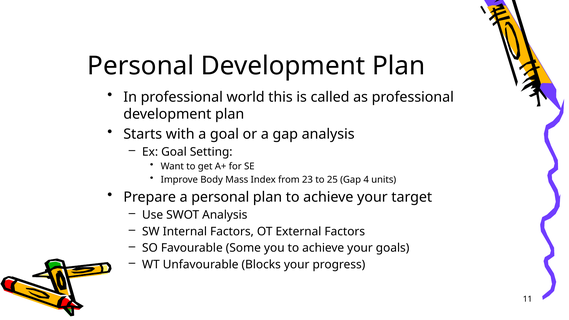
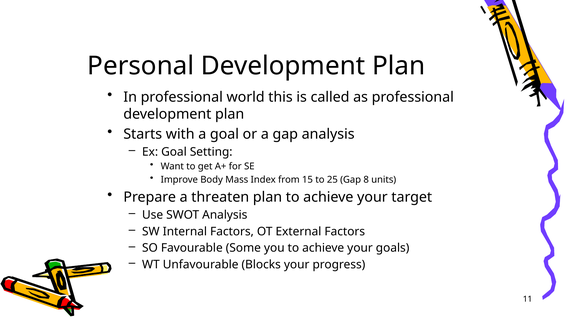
23: 23 -> 15
4: 4 -> 8
a personal: personal -> threaten
